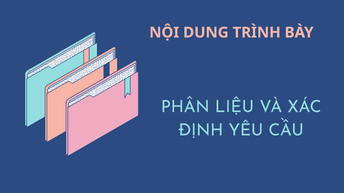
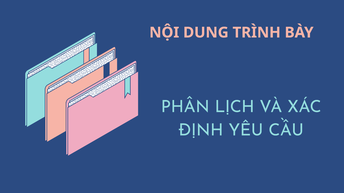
LIỆU: LIỆU -> LỊCH
